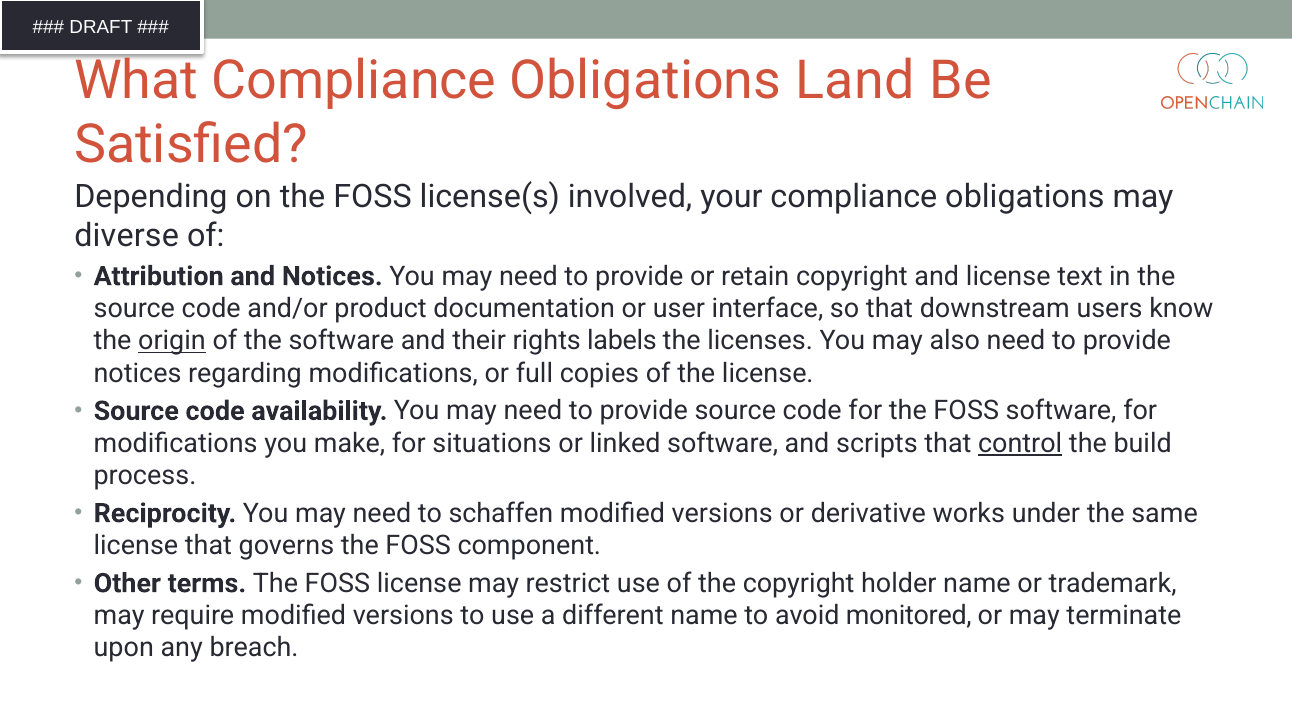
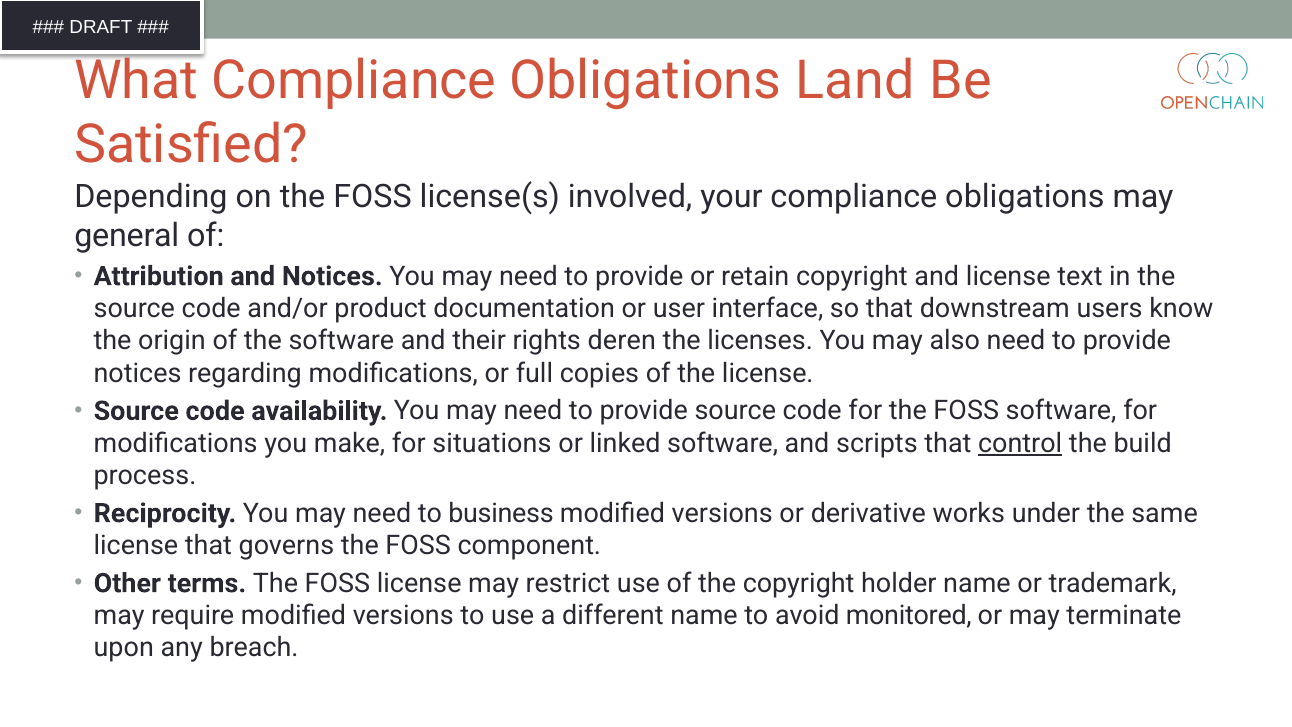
diverse: diverse -> general
origin underline: present -> none
labels: labels -> deren
schaffen: schaffen -> business
